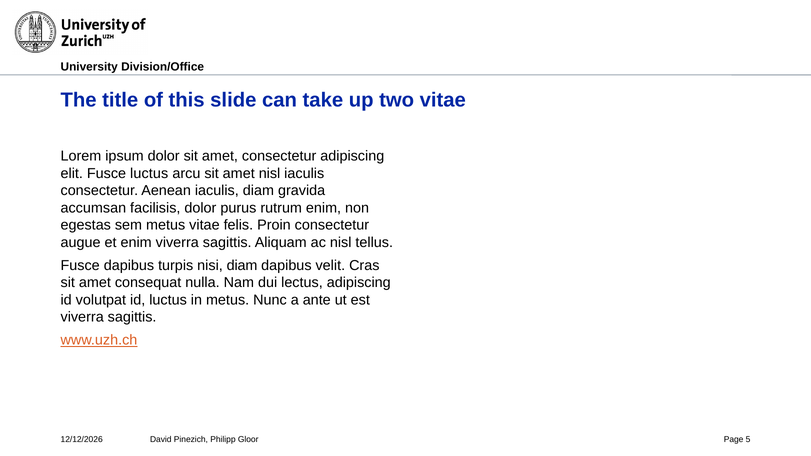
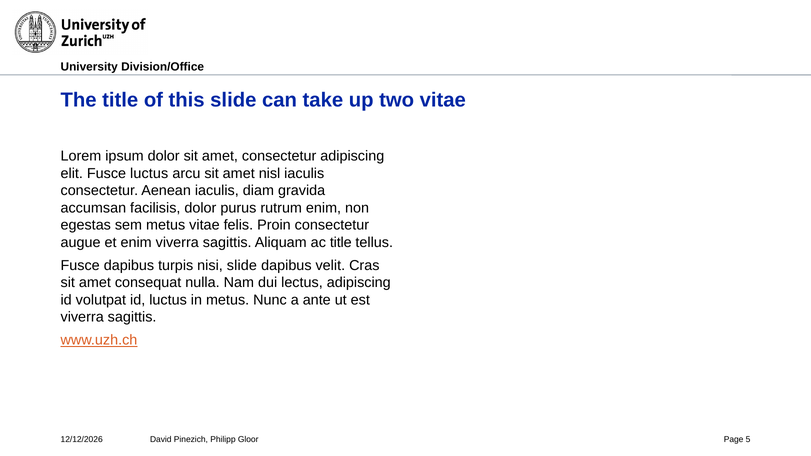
ac nisl: nisl -> title
nisi diam: diam -> slide
